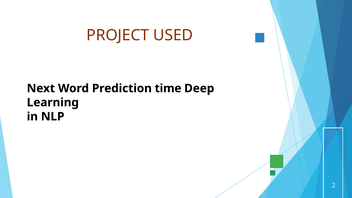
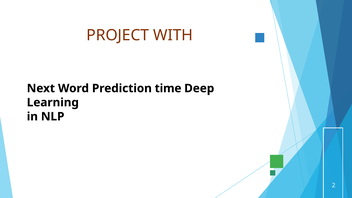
USED: USED -> WITH
